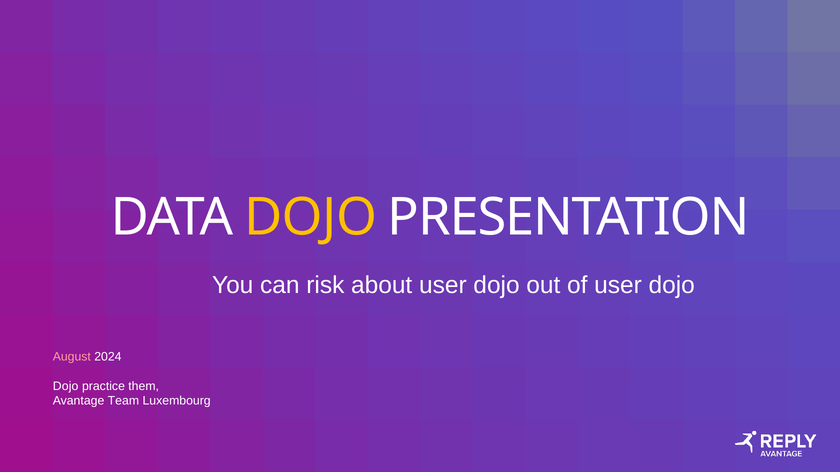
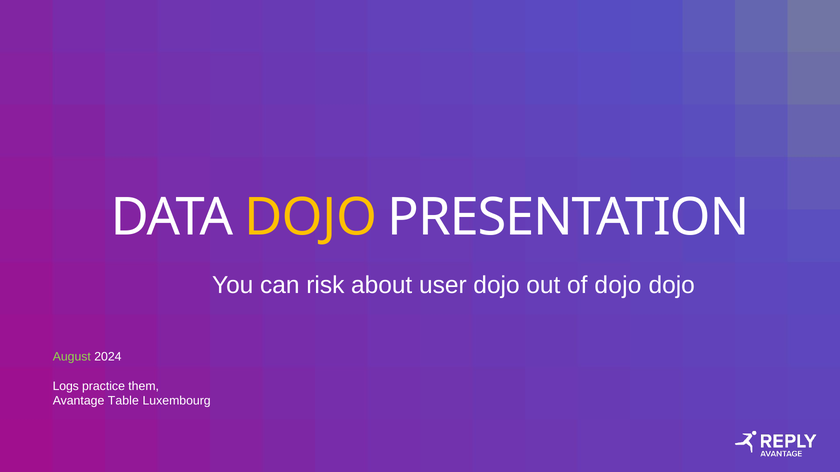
of user: user -> dojo
August colour: pink -> light green
Dojo at (66, 387): Dojo -> Logs
Team: Team -> Table
